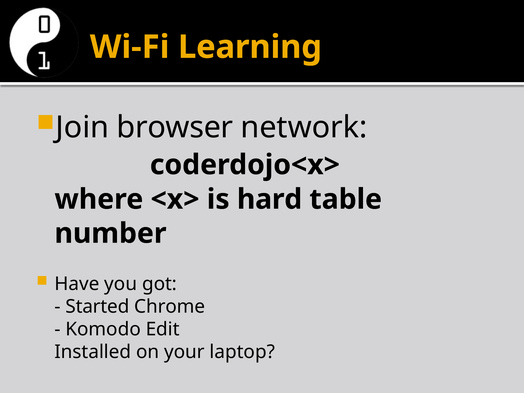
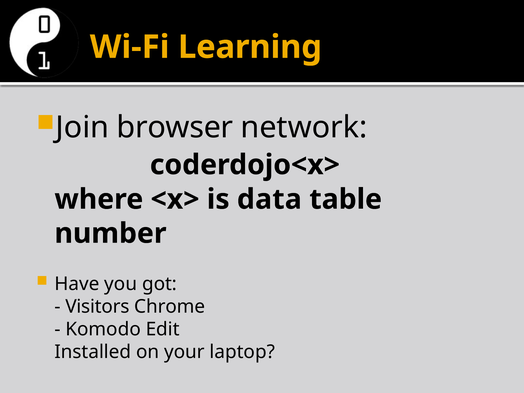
hard: hard -> data
Started: Started -> Visitors
